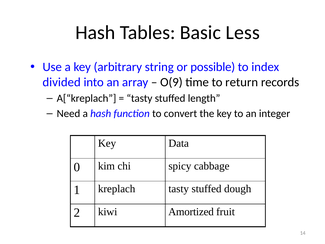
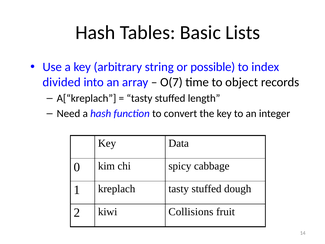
Less: Less -> Lists
O(9: O(9 -> O(7
return: return -> object
Amortized: Amortized -> Collisions
